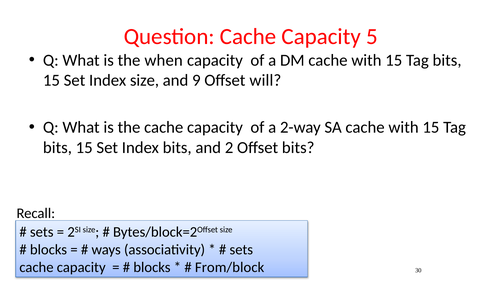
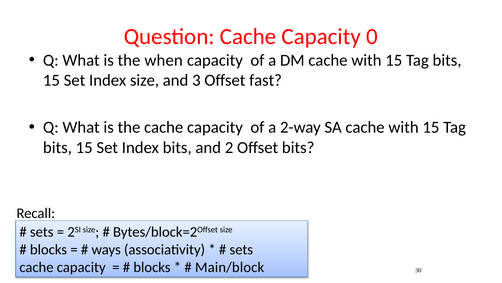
5: 5 -> 0
9: 9 -> 3
will: will -> fast
From/block: From/block -> Main/block
